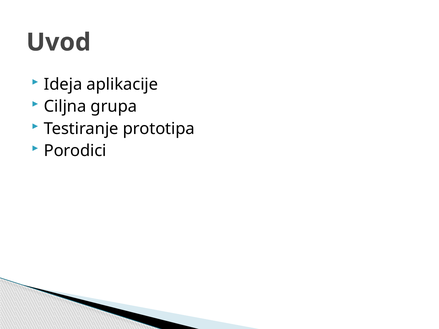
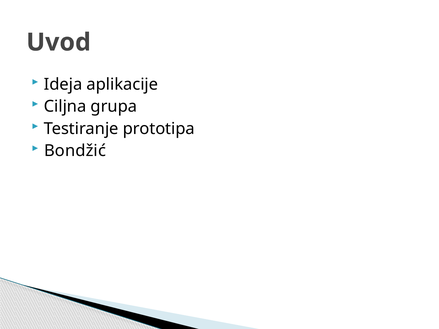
Porodici: Porodici -> Bondžić
